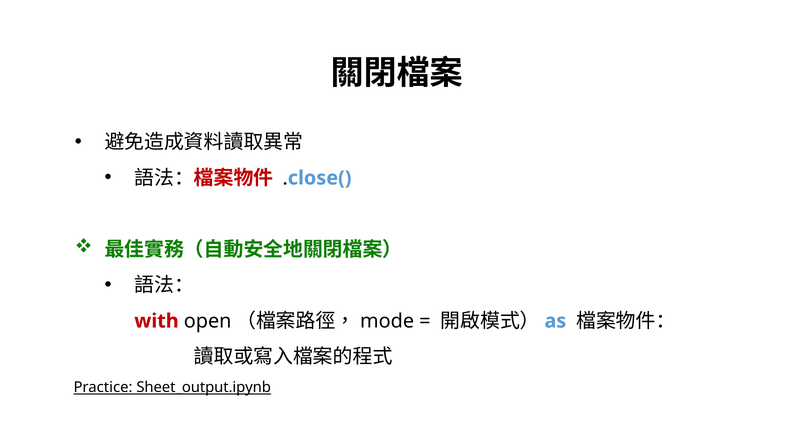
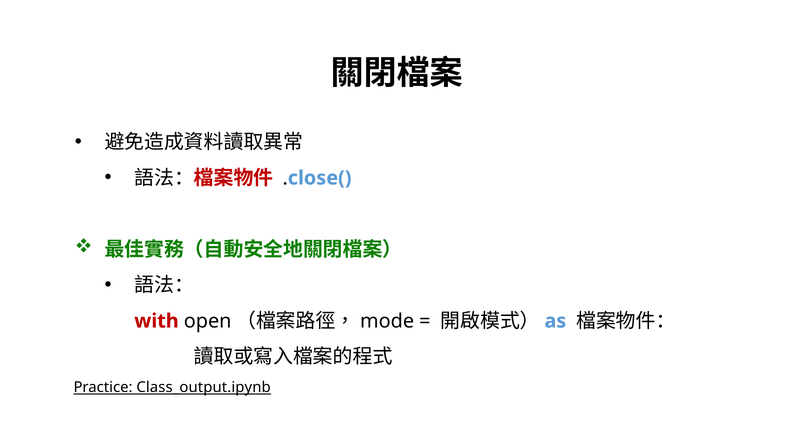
Sheet_output.ipynb: Sheet_output.ipynb -> Class_output.ipynb
